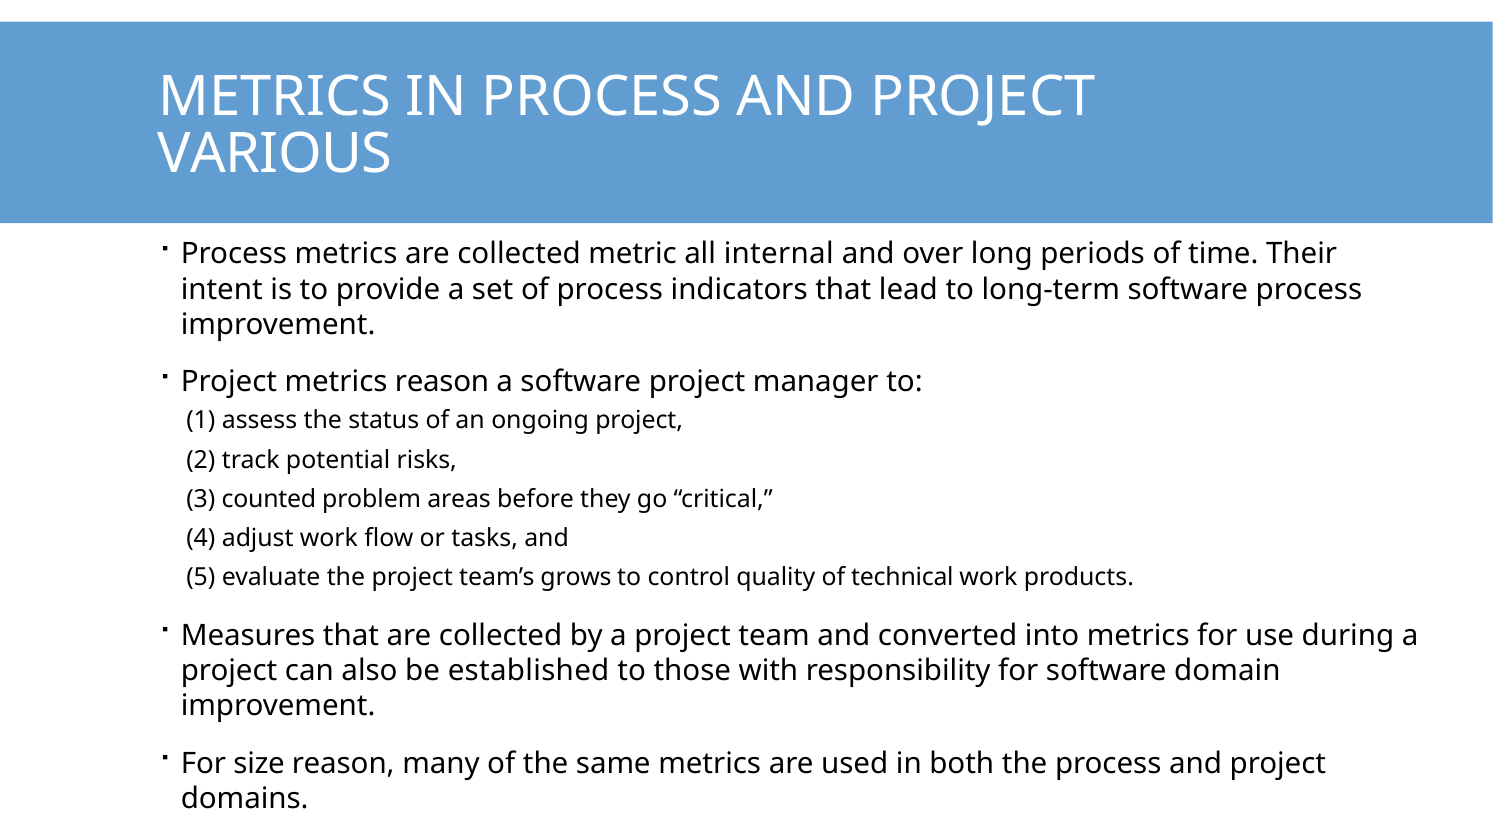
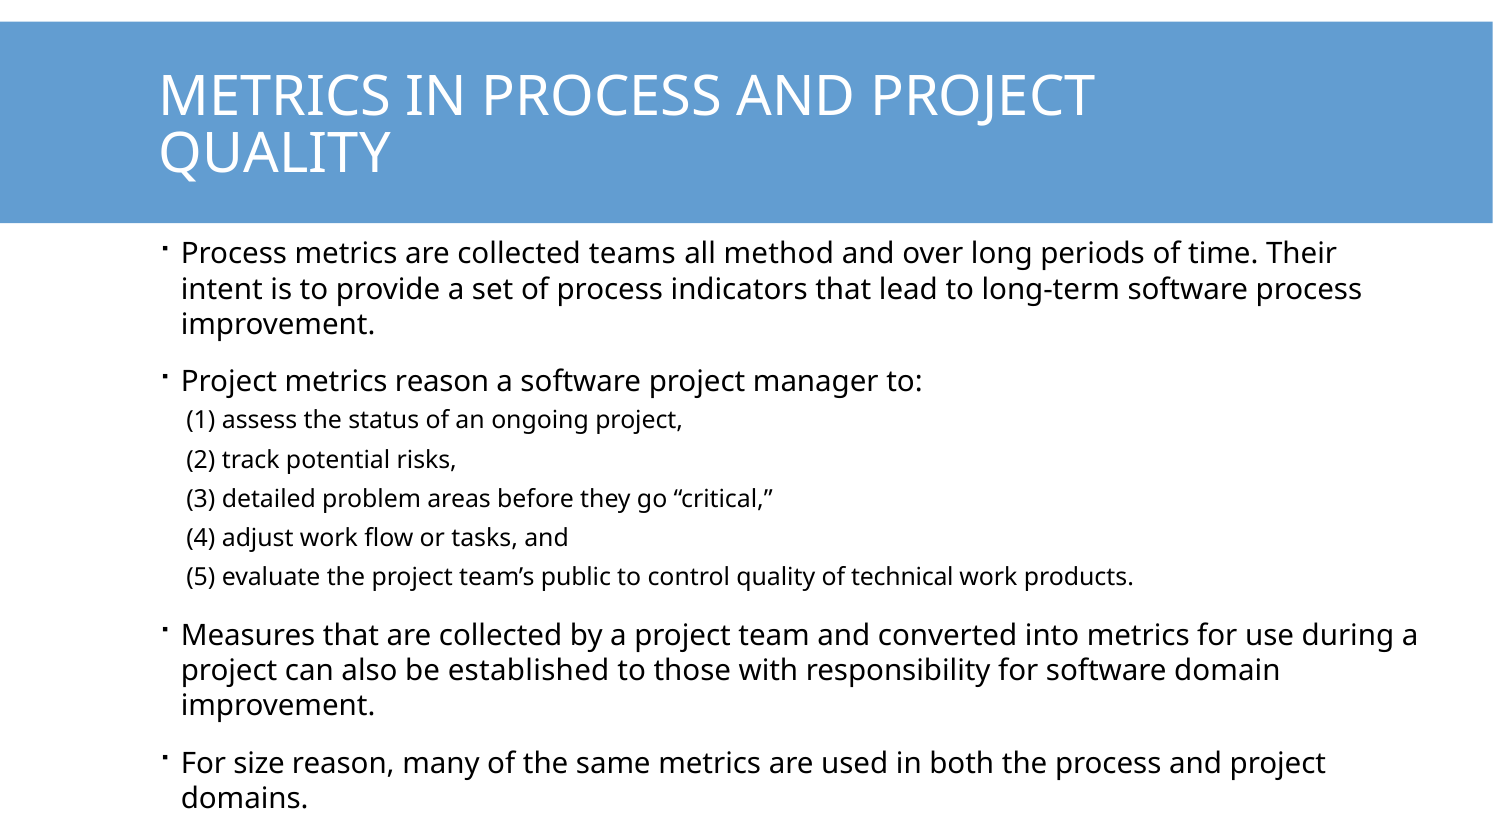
VARIOUS at (275, 154): VARIOUS -> QUALITY
metric: metric -> teams
internal: internal -> method
counted: counted -> detailed
grows: grows -> public
